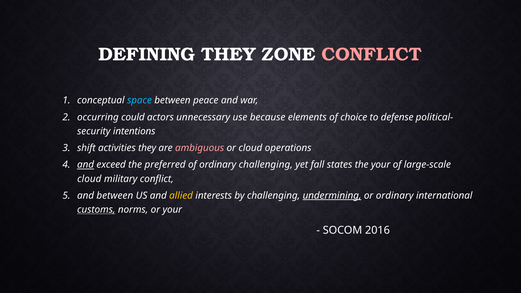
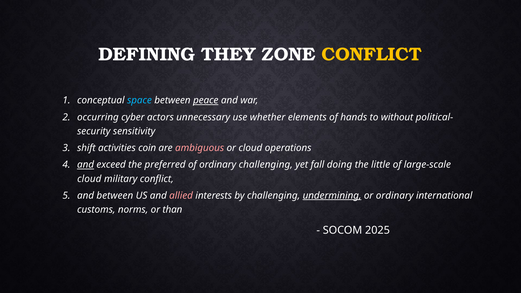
CONFLICT at (372, 54) colour: pink -> yellow
peace underline: none -> present
could: could -> cyber
because: because -> whether
choice: choice -> hands
defense: defense -> without
intentions: intentions -> sensitivity
activities they: they -> coin
states: states -> doing
the your: your -> little
allied colour: yellow -> pink
customs underline: present -> none
or your: your -> than
2016: 2016 -> 2025
